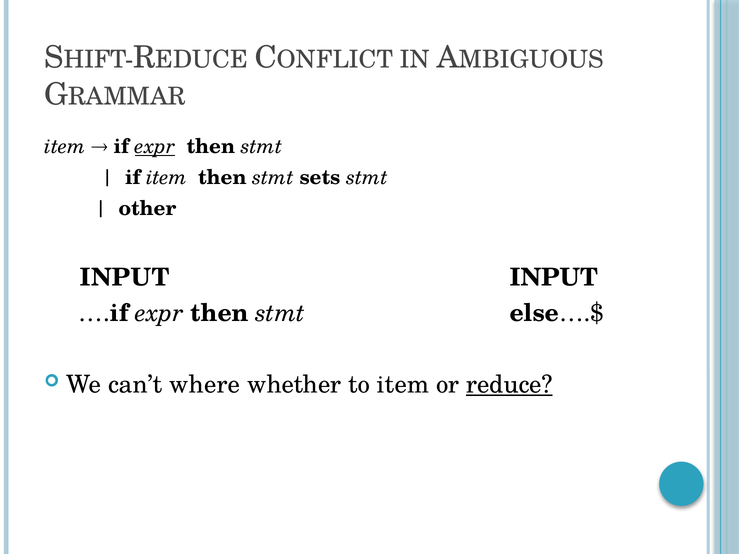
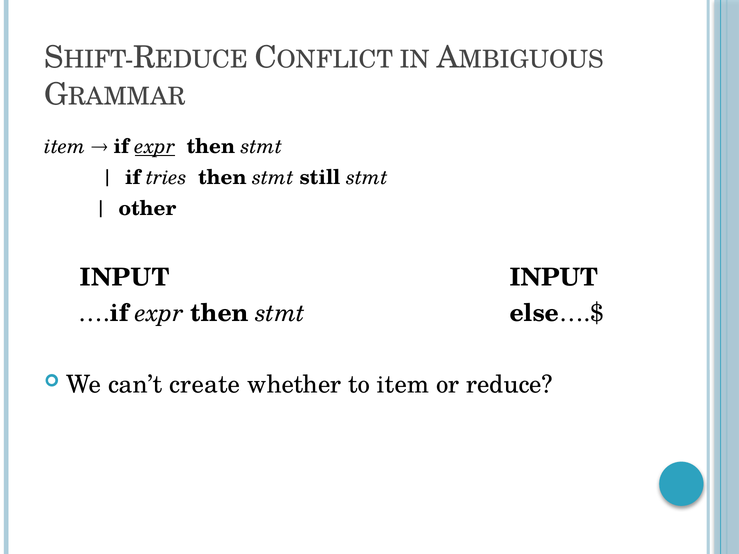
if item: item -> tries
sets: sets -> still
where: where -> create
reduce underline: present -> none
